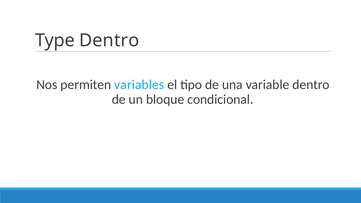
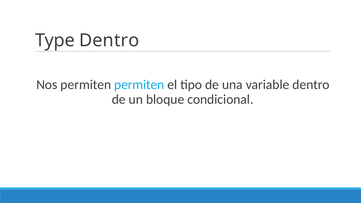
permiten variables: variables -> permiten
